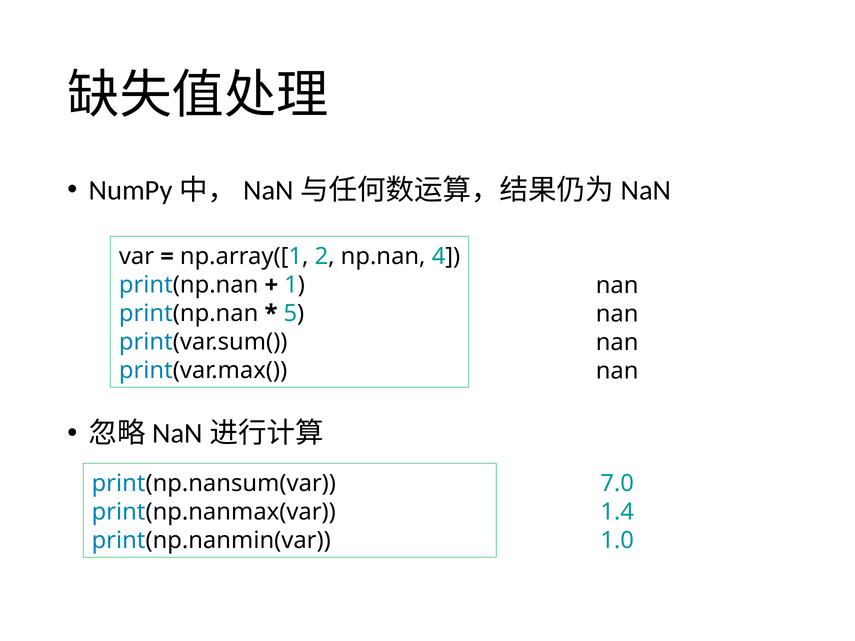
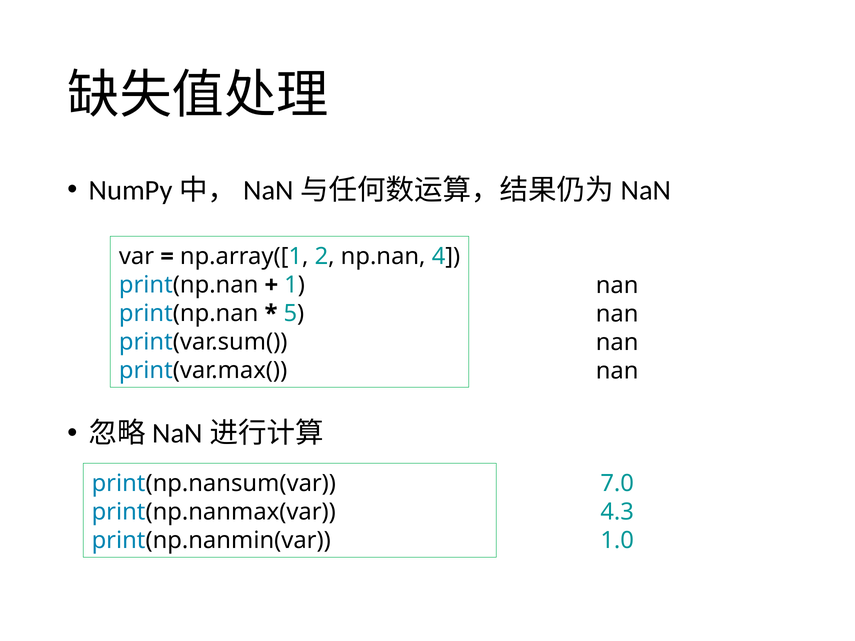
1.4: 1.4 -> 4.3
